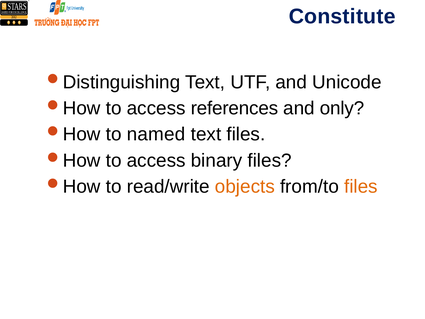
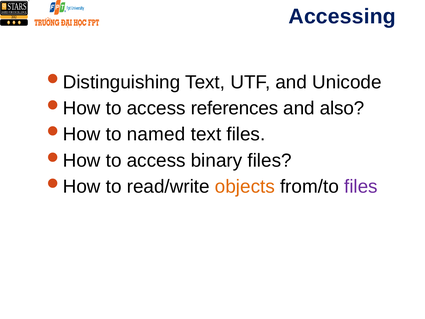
Constitute: Constitute -> Accessing
only: only -> also
files at (361, 187) colour: orange -> purple
